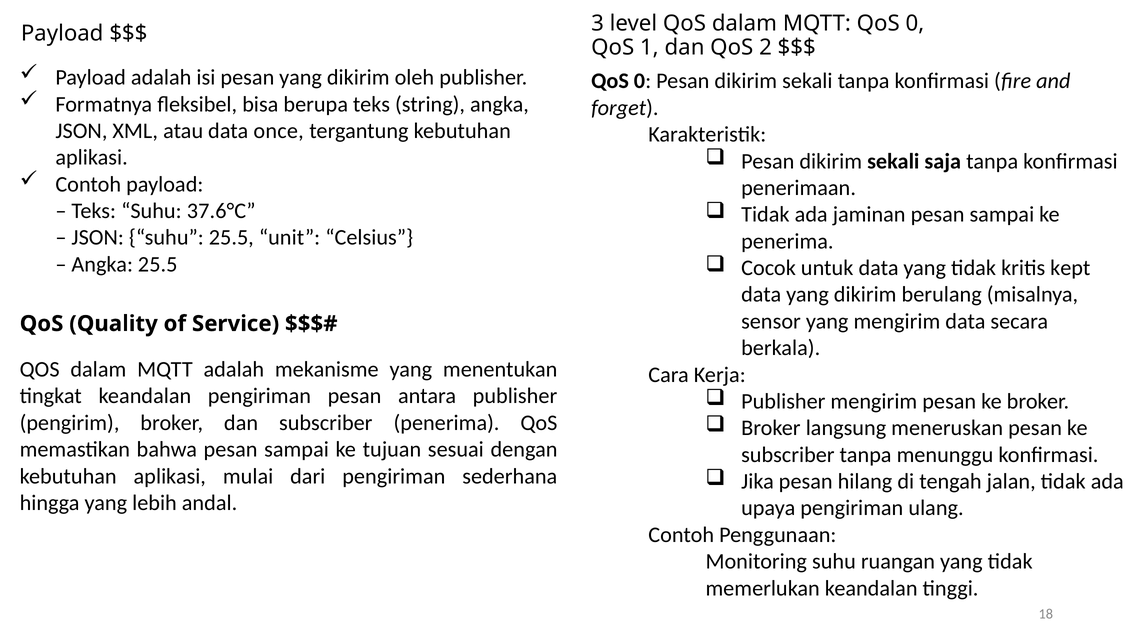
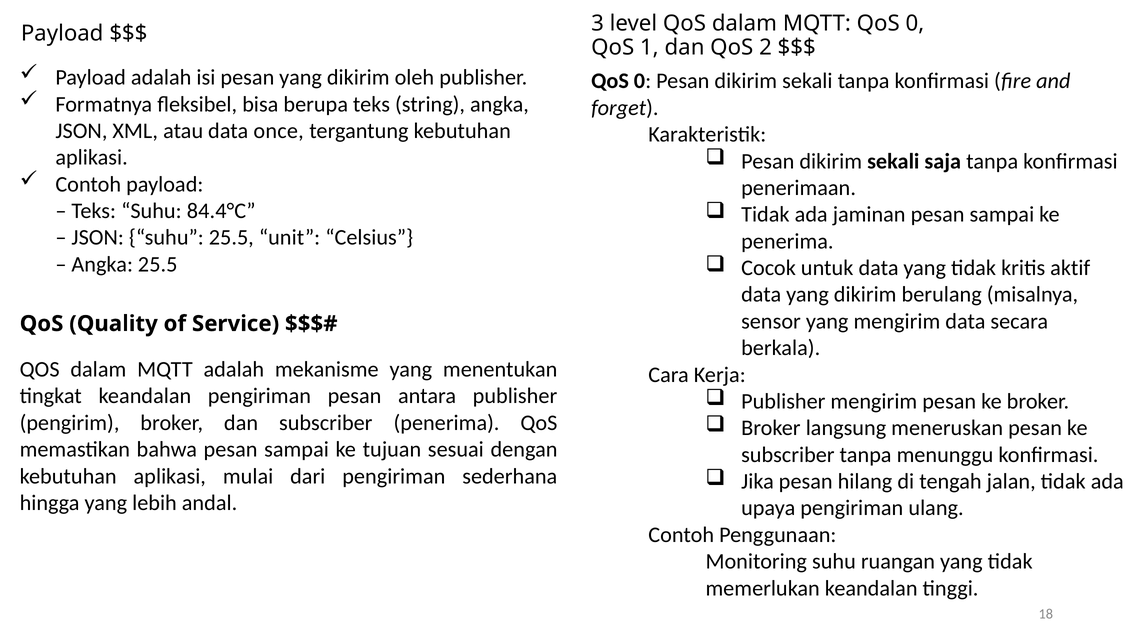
37.6°C: 37.6°C -> 84.4°C
kept: kept -> aktif
